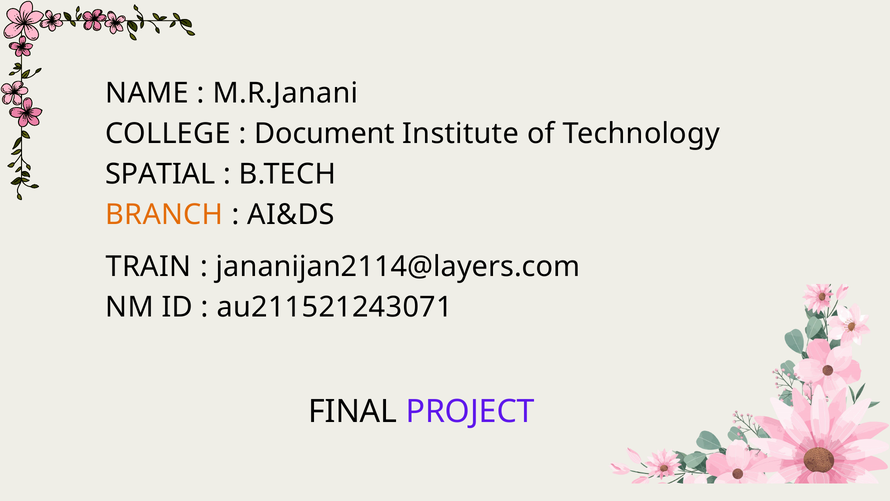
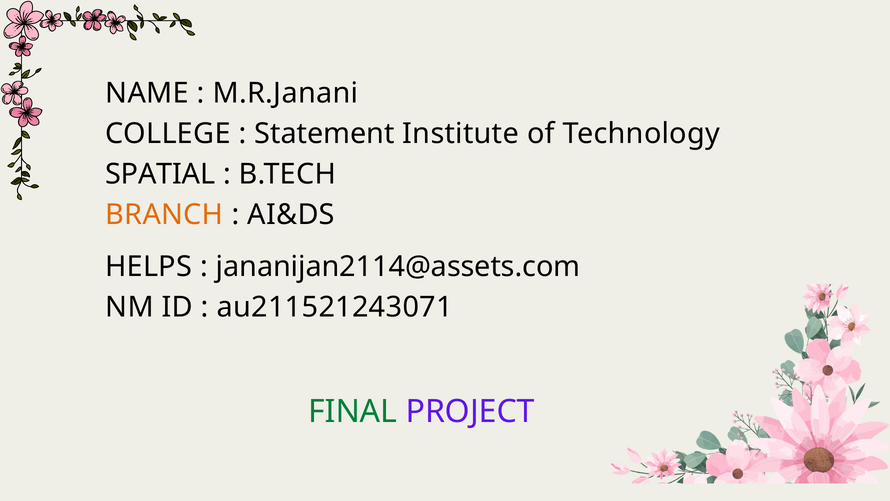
Document: Document -> Statement
TRAIN: TRAIN -> HELPS
jananijan2114@layers.com: jananijan2114@layers.com -> jananijan2114@assets.com
FINAL colour: black -> green
